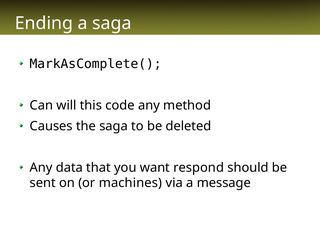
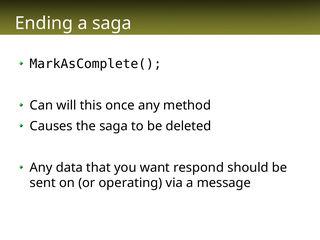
code: code -> once
machines: machines -> operating
